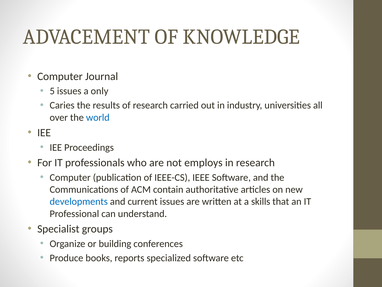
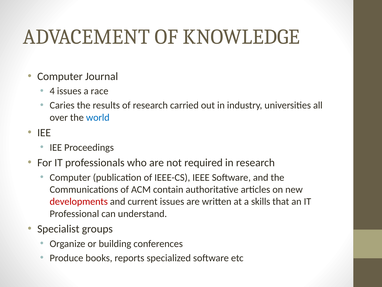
5: 5 -> 4
only: only -> race
employs: employs -> required
developments colour: blue -> red
